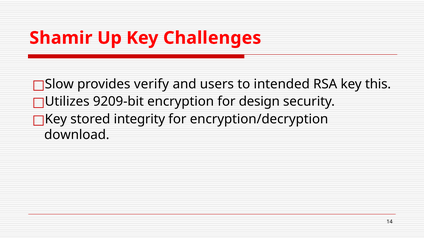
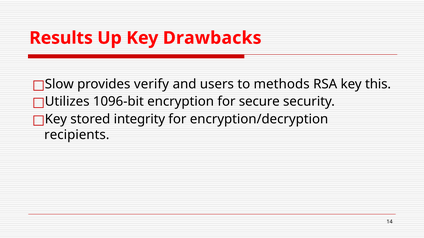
Shamir: Shamir -> Results
Challenges: Challenges -> Drawbacks
intended: intended -> methods
9209-bit: 9209-bit -> 1096-bit
design: design -> secure
download: download -> recipients
